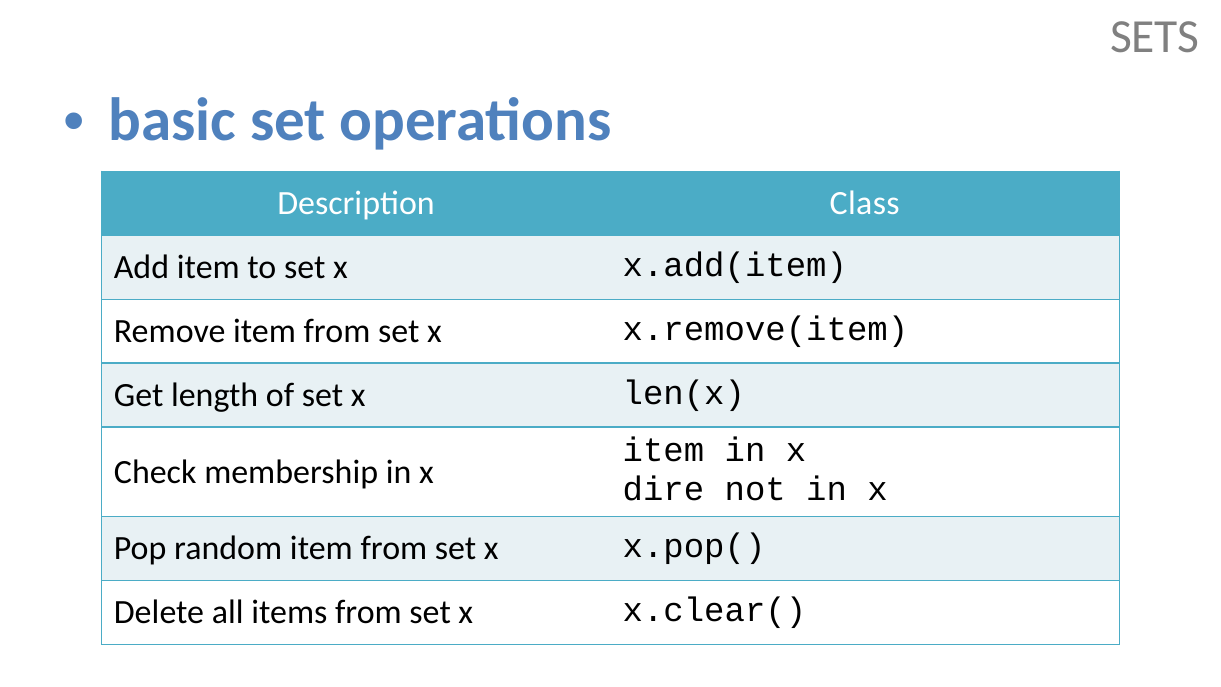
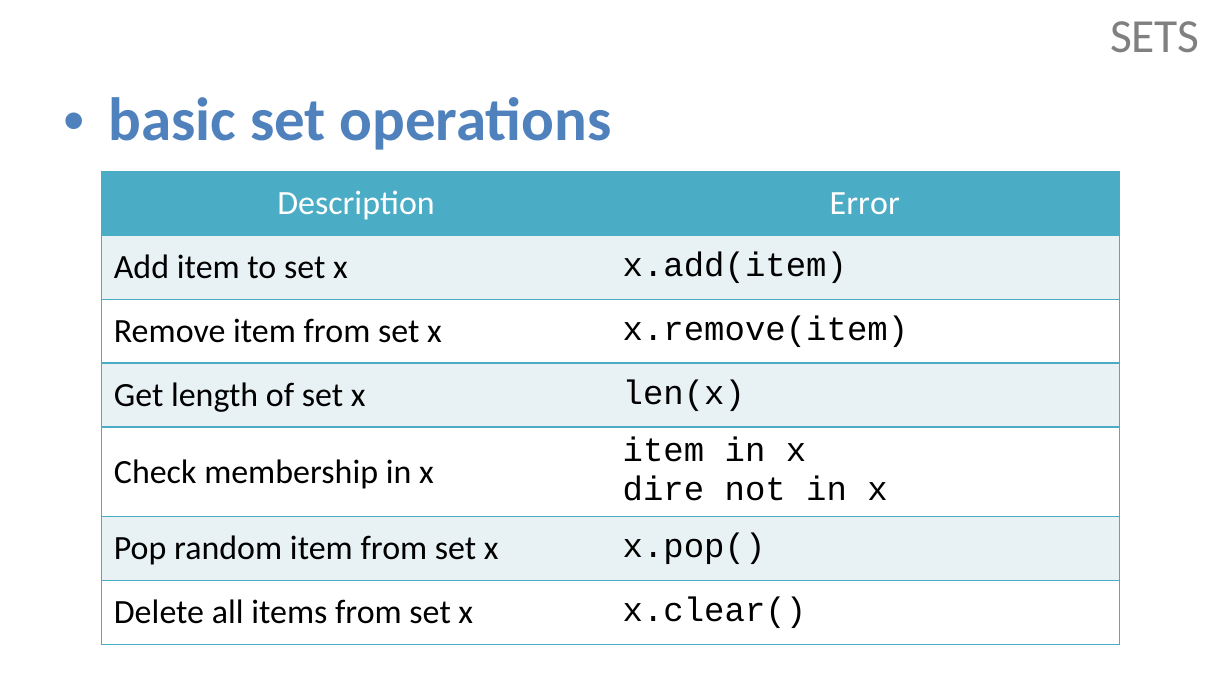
Class: Class -> Error
